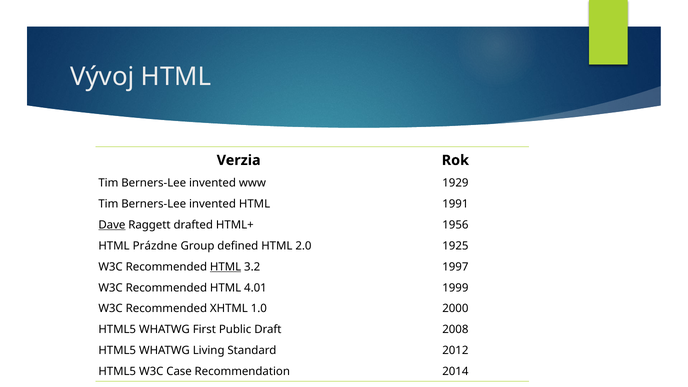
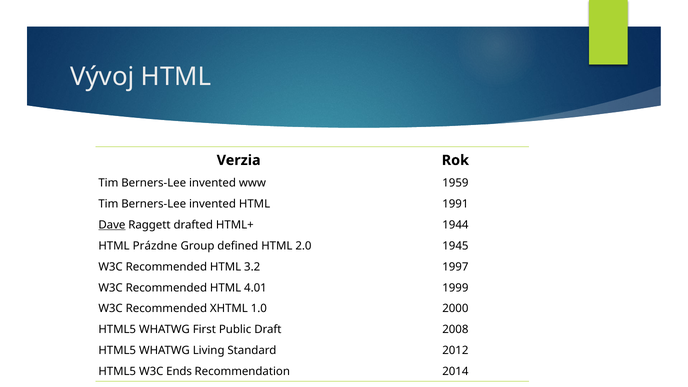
1929: 1929 -> 1959
1956: 1956 -> 1944
1925: 1925 -> 1945
HTML at (226, 267) underline: present -> none
Case: Case -> Ends
